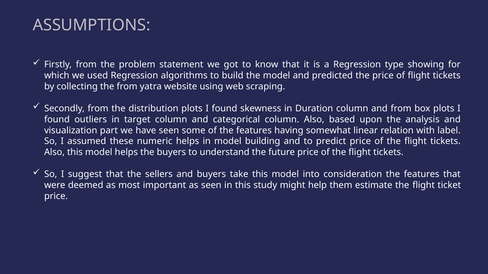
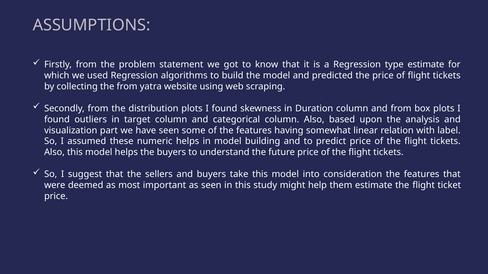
type showing: showing -> estimate
